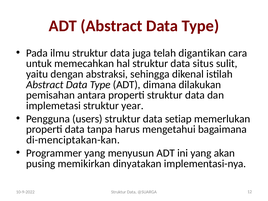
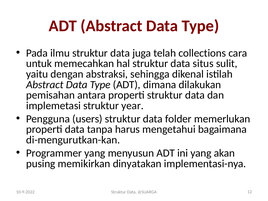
digantikan: digantikan -> collections
setiap: setiap -> folder
di-menciptakan-kan: di-menciptakan-kan -> di-mengurutkan-kan
